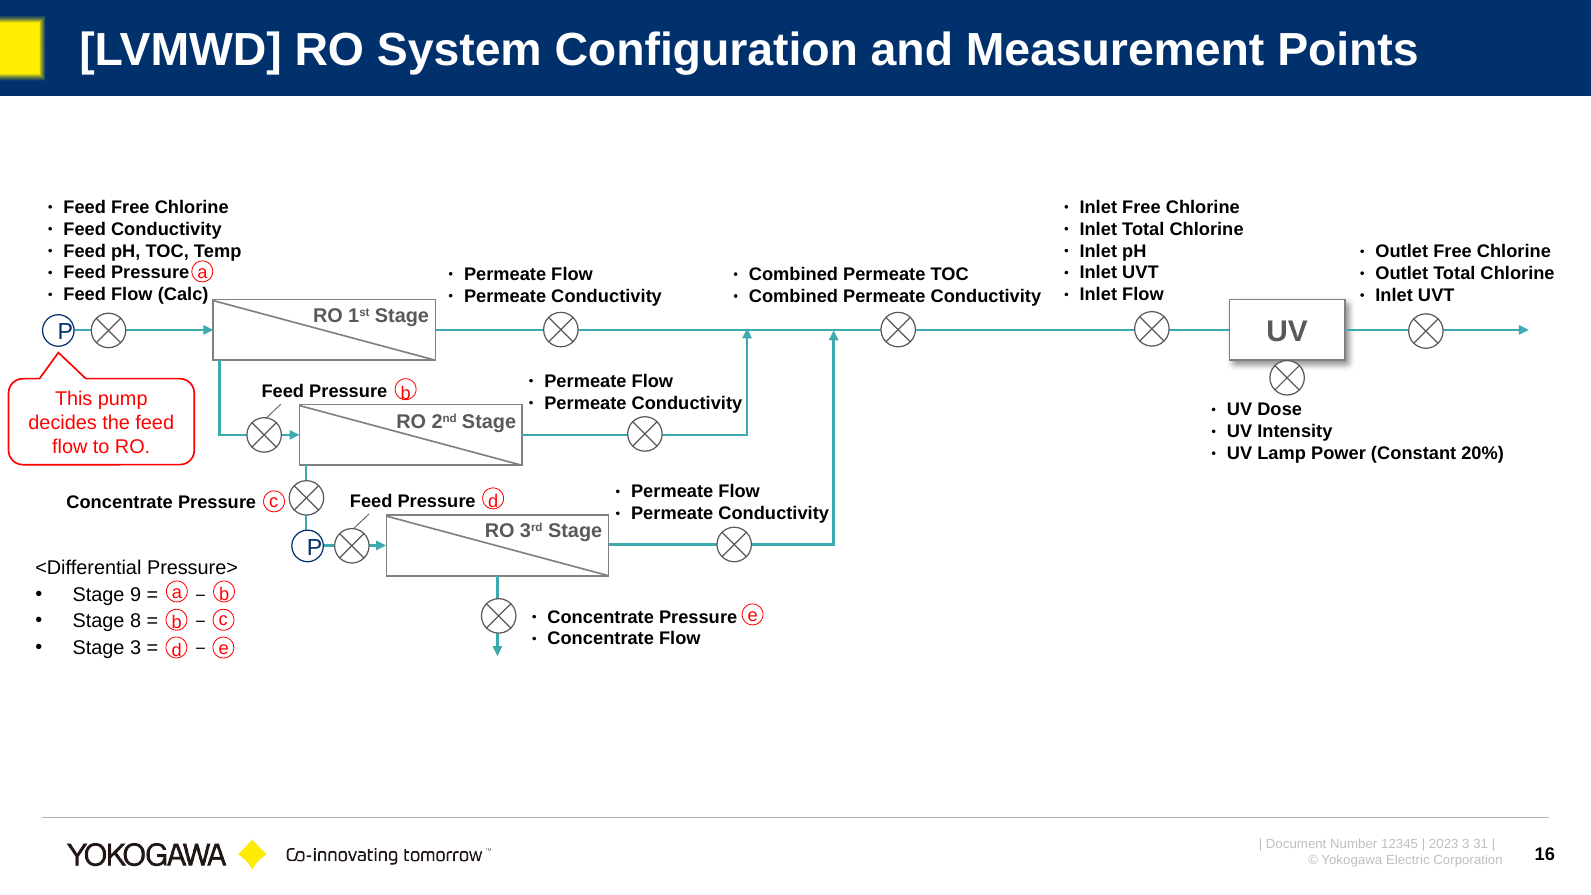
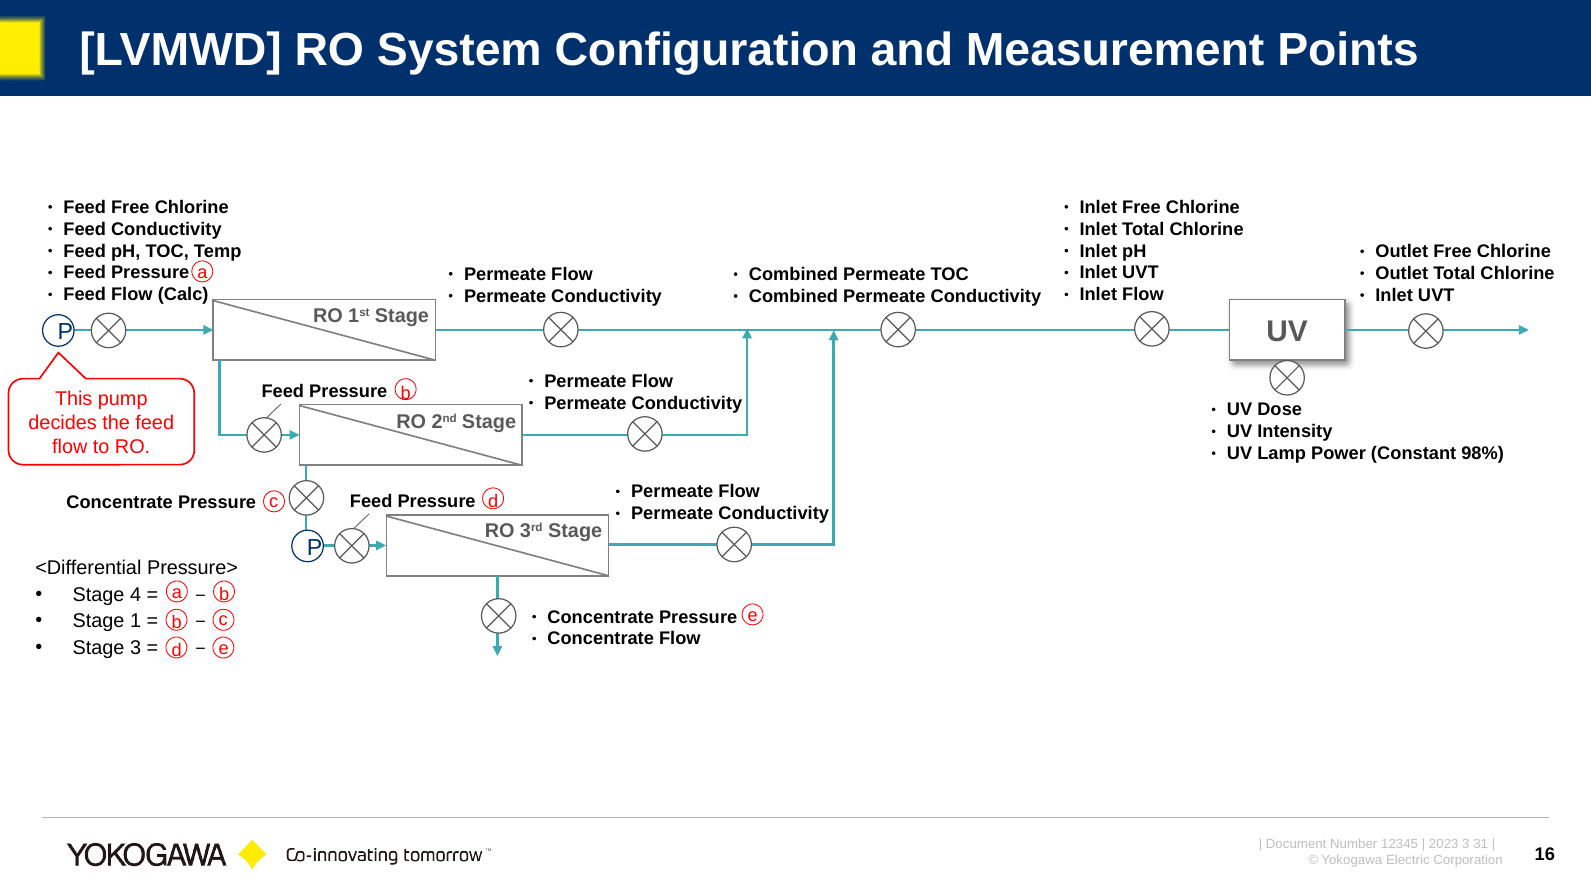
20%: 20% -> 98%
9: 9 -> 4
8: 8 -> 1
